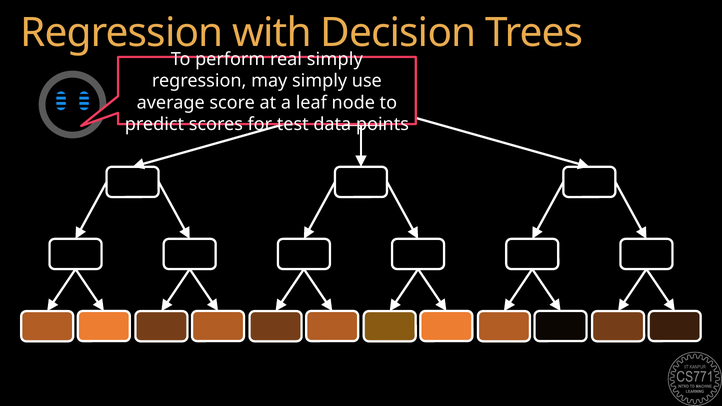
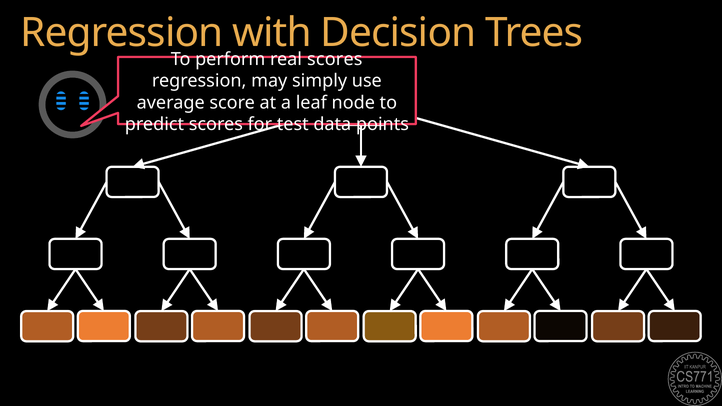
simply at (335, 59): simply -> scores
